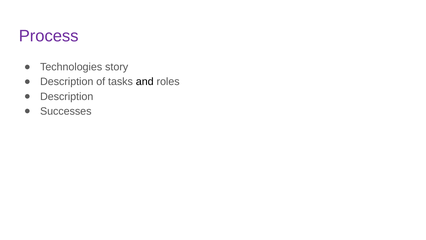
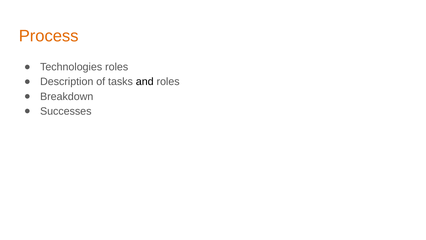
Process colour: purple -> orange
Technologies story: story -> roles
Description at (67, 96): Description -> Breakdown
